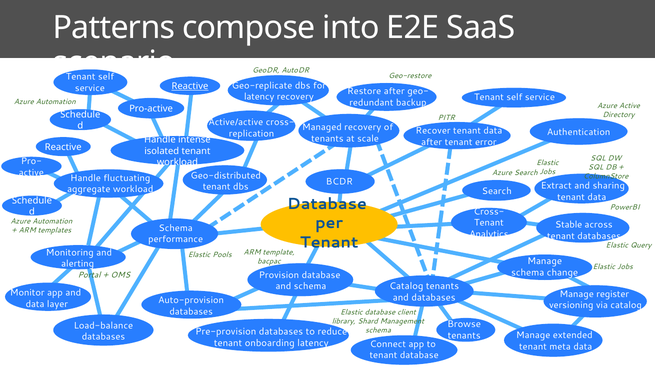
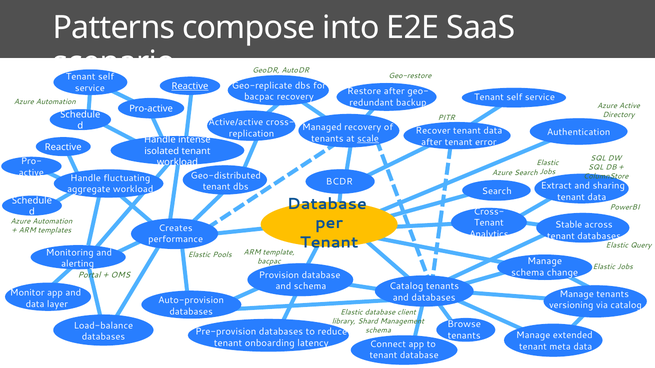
latency at (259, 97): latency -> bacpac
scale underline: none -> present
Schema at (176, 228): Schema -> Creates
Manage register: register -> tenants
